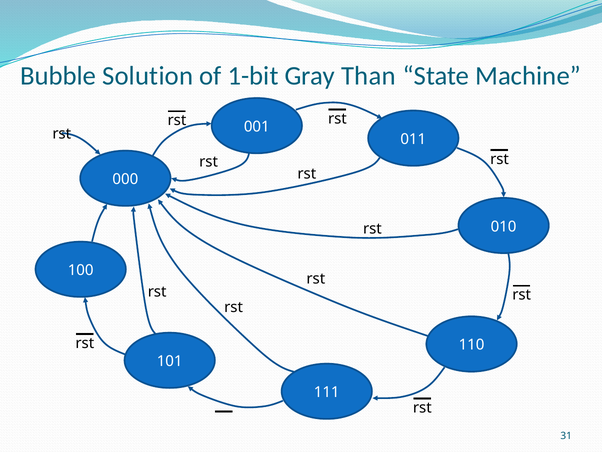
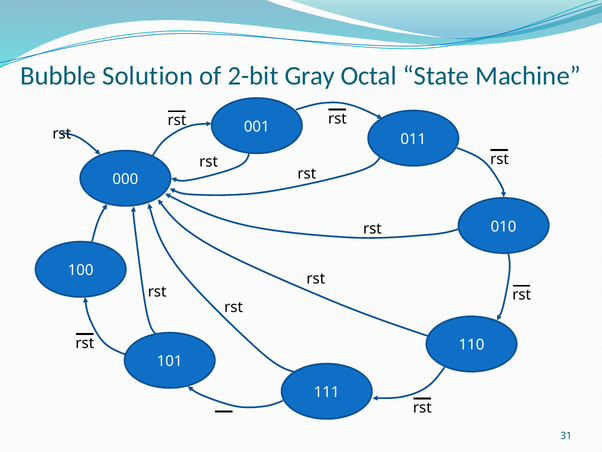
1-bit: 1-bit -> 2-bit
Than: Than -> Octal
